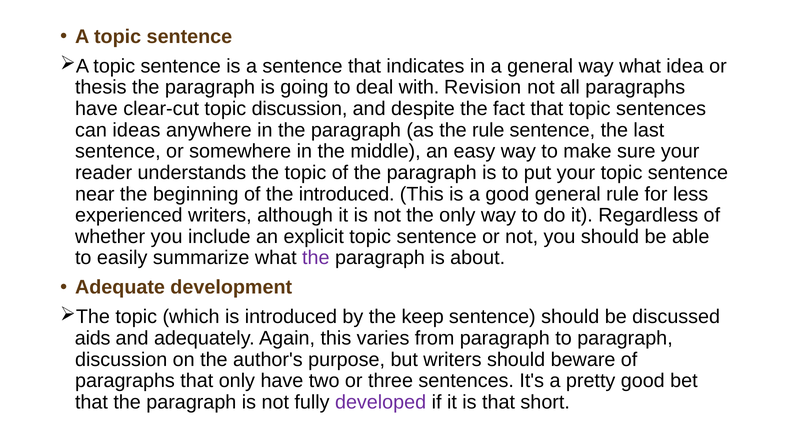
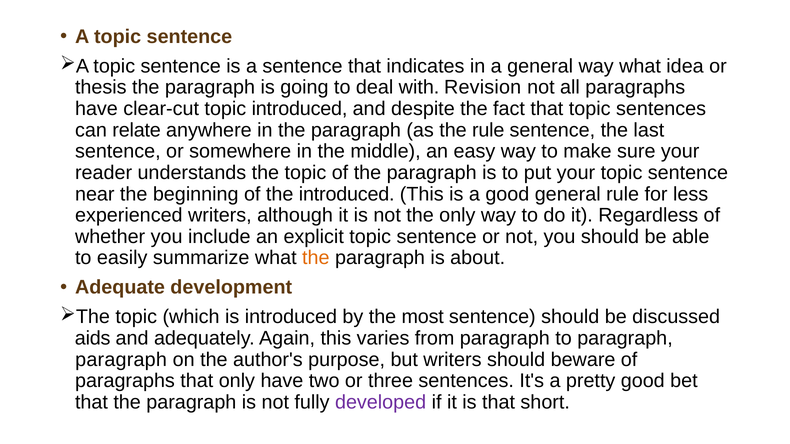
topic discussion: discussion -> introduced
ideas: ideas -> relate
the at (316, 258) colour: purple -> orange
keep: keep -> most
discussion at (121, 360): discussion -> paragraph
